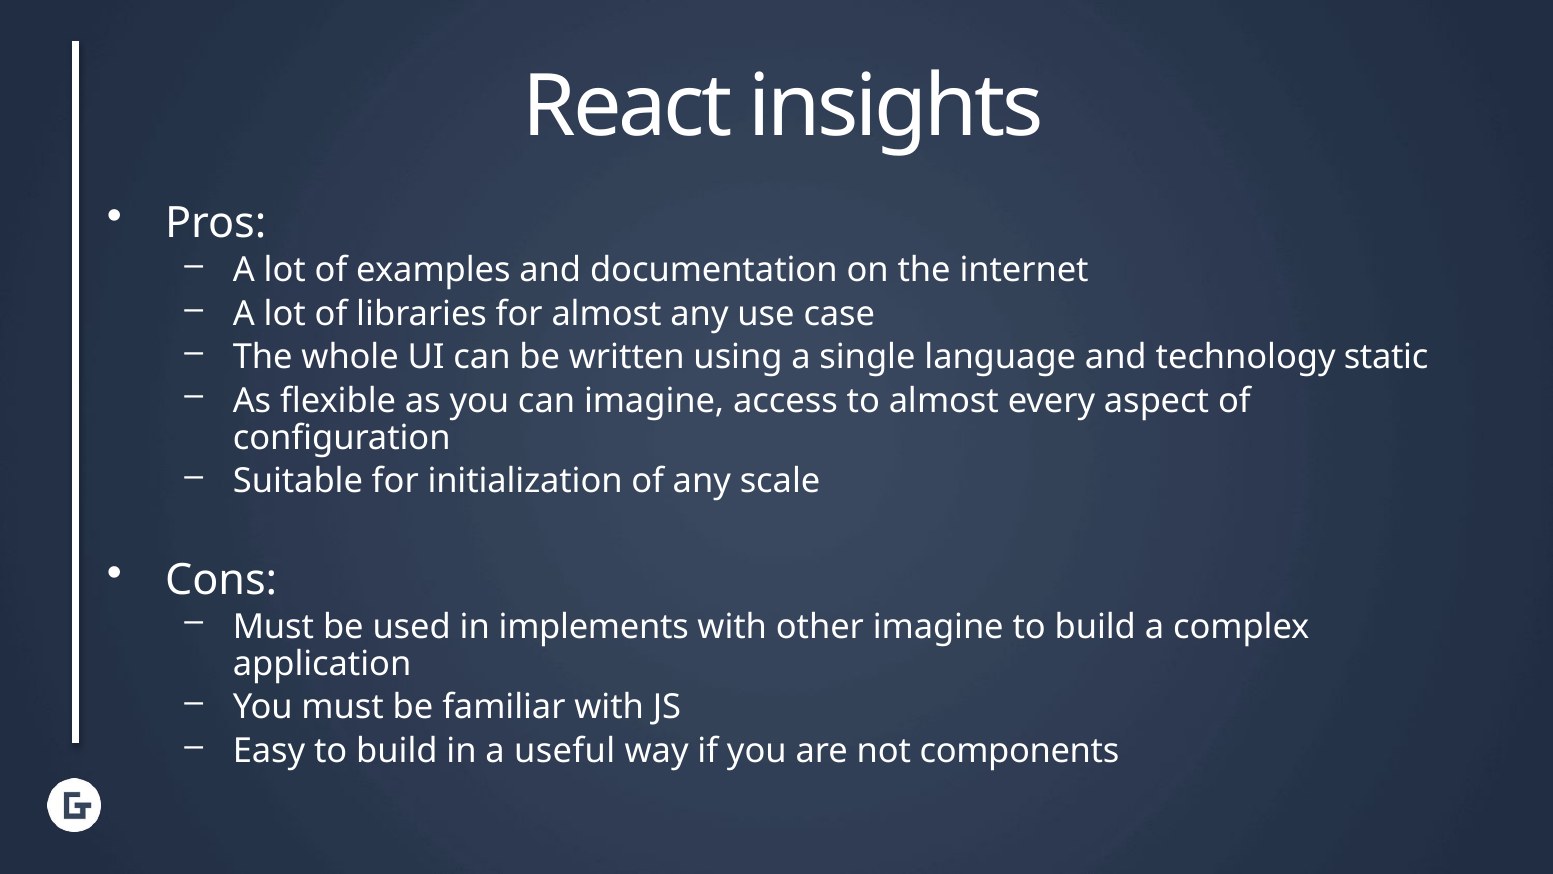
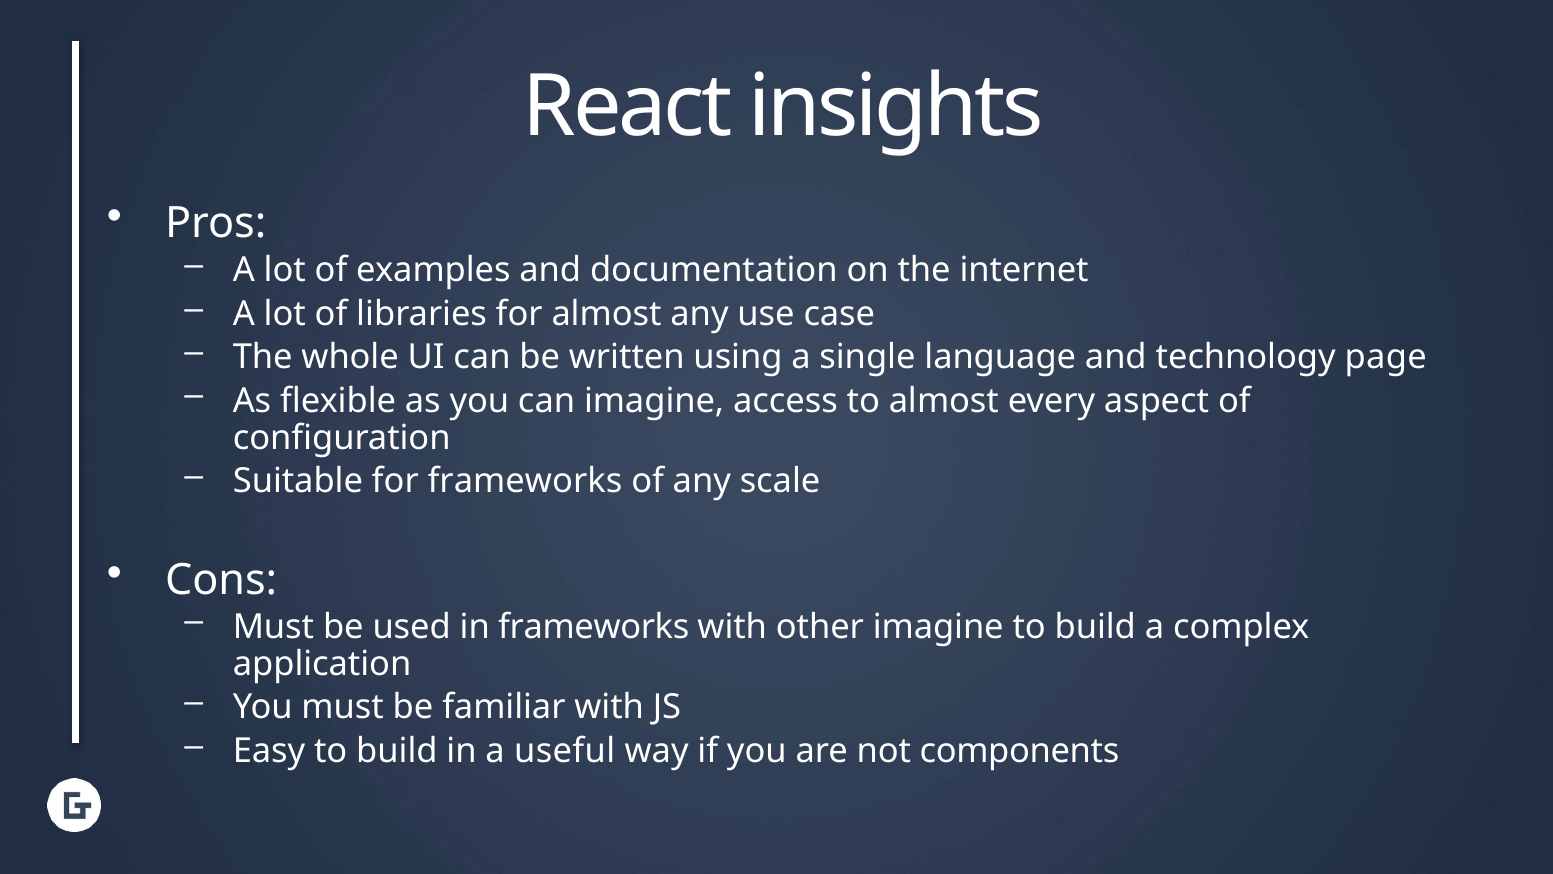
static: static -> page
for initialization: initialization -> frameworks
in implements: implements -> frameworks
